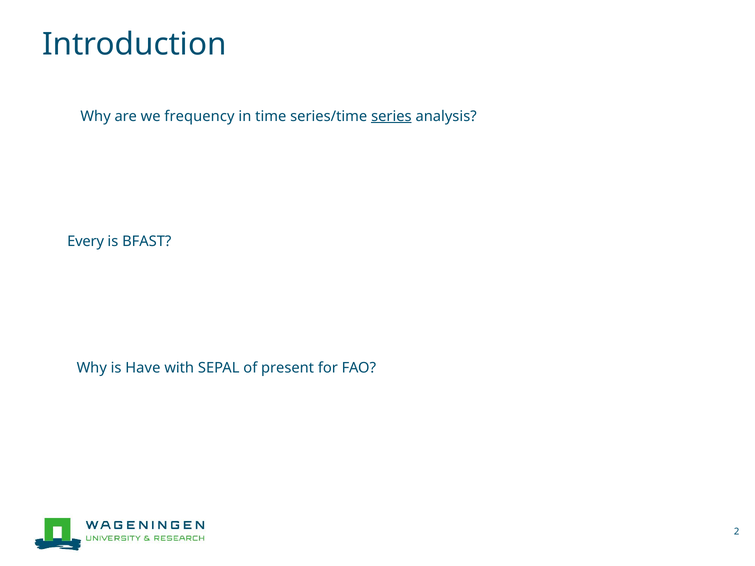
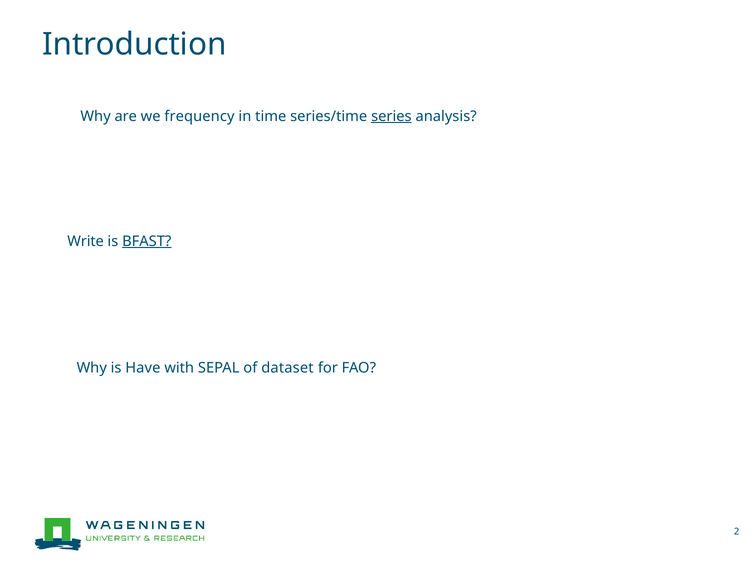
Every: Every -> Write
BFAST underline: none -> present
present: present -> dataset
